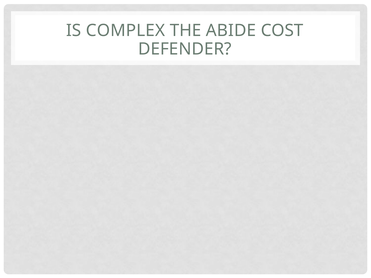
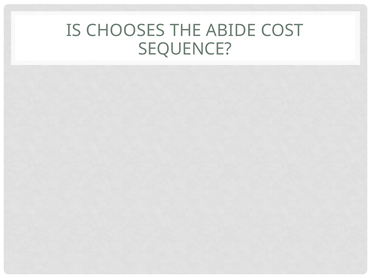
COMPLEX: COMPLEX -> CHOOSES
DEFENDER: DEFENDER -> SEQUENCE
